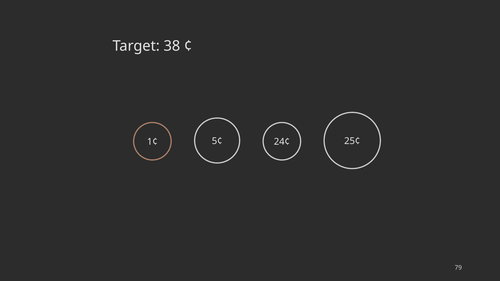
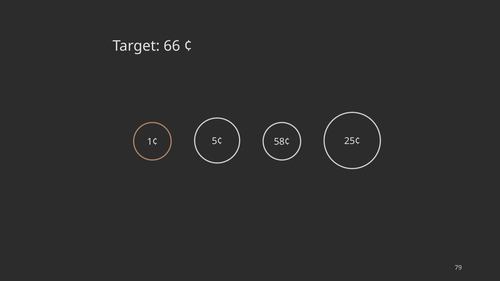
38: 38 -> 66
24¢: 24¢ -> 58¢
